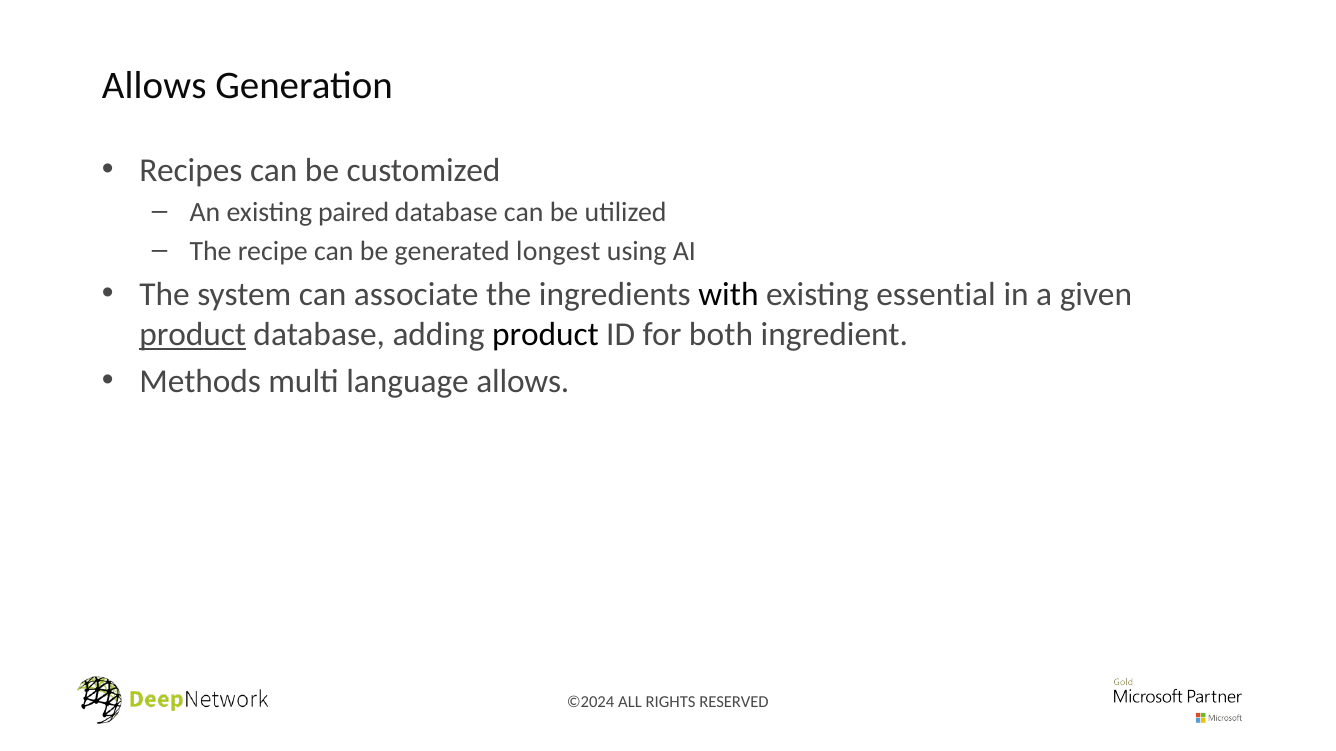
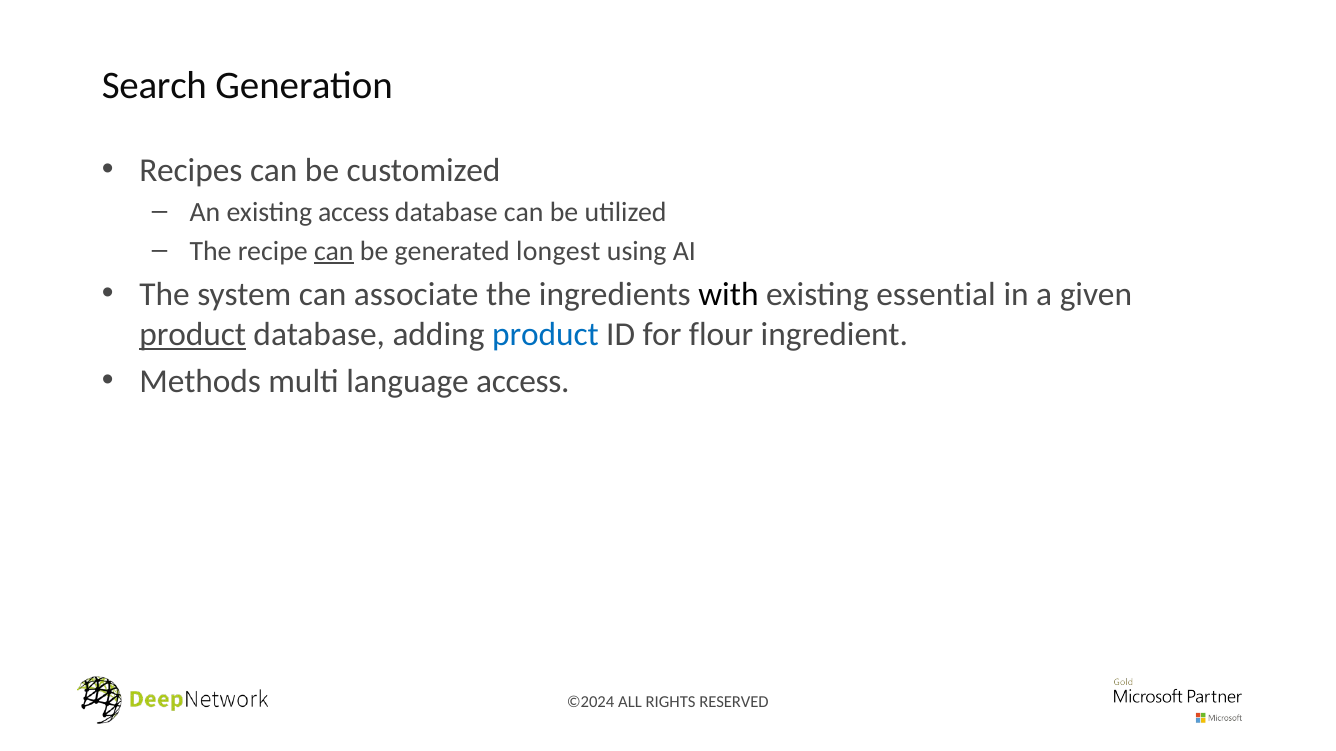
Allows at (154, 86): Allows -> Search
existing paired: paired -> access
can at (334, 251) underline: none -> present
product at (545, 335) colour: black -> blue
both: both -> flour
language allows: allows -> access
